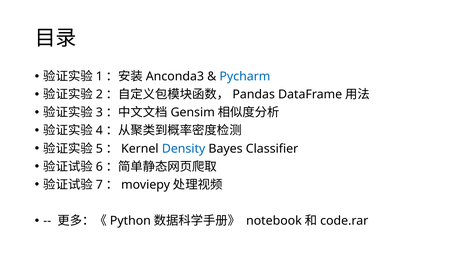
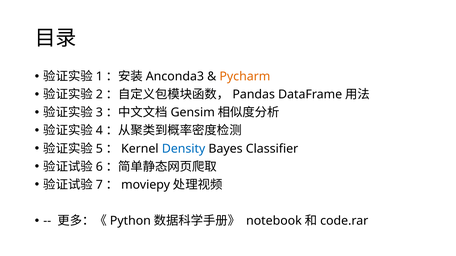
Pycharm colour: blue -> orange
